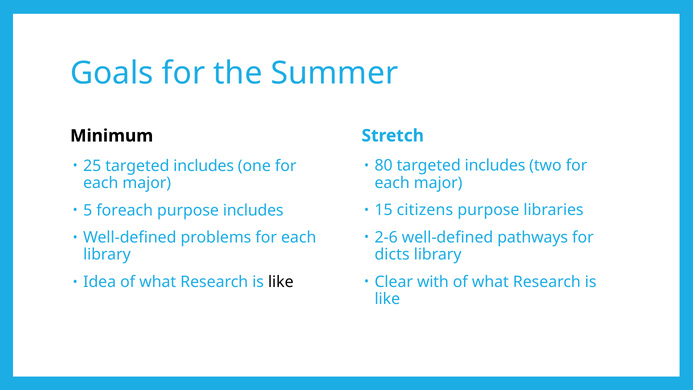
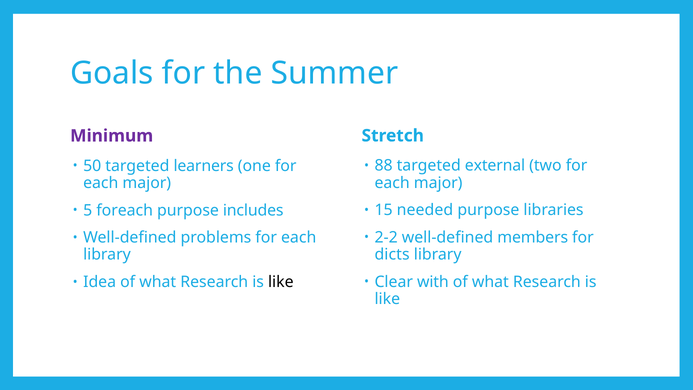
Minimum colour: black -> purple
80: 80 -> 88
includes at (495, 166): includes -> external
25: 25 -> 50
includes at (204, 166): includes -> learners
citizens: citizens -> needed
2-6: 2-6 -> 2-2
pathways: pathways -> members
